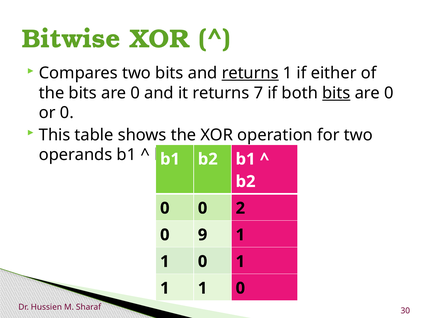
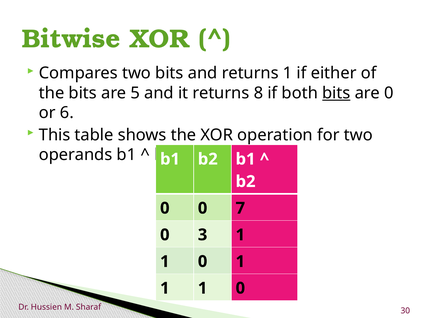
returns at (250, 73) underline: present -> none
the bits are 0: 0 -> 5
7: 7 -> 8
or 0: 0 -> 6
2: 2 -> 7
9: 9 -> 3
